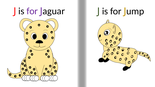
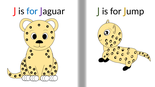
for at (32, 11) colour: purple -> blue
